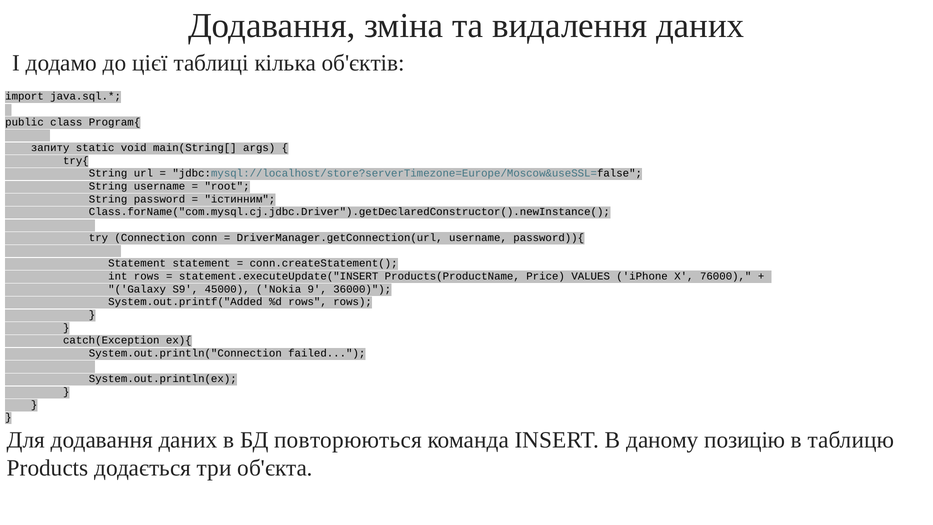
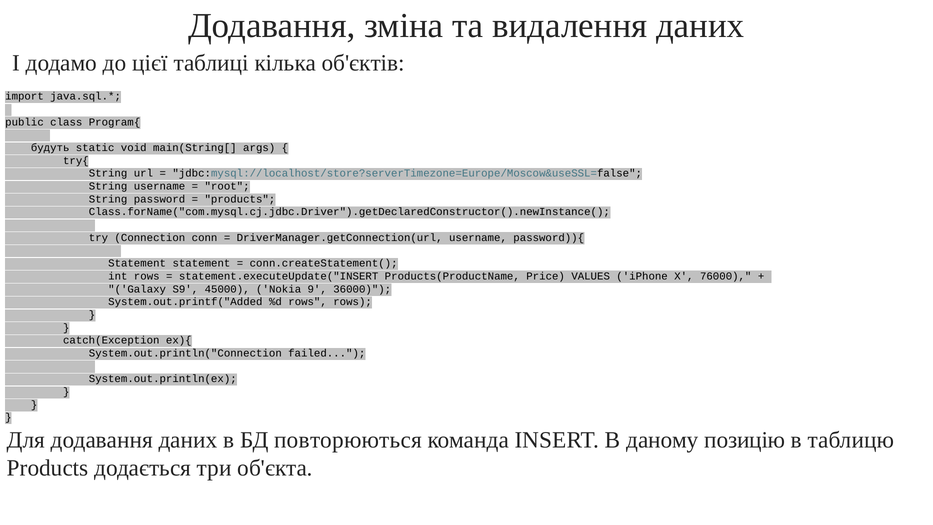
запиту: запиту -> будуть
істинним at (240, 199): істинним -> products
